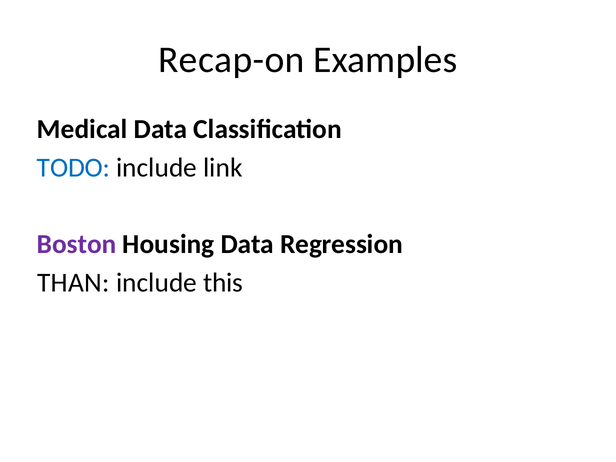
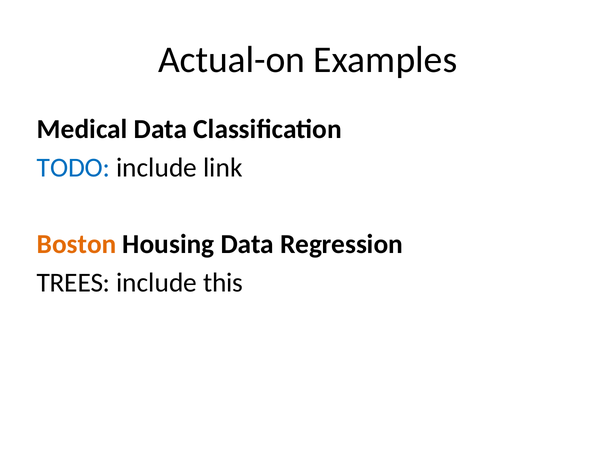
Recap-on: Recap-on -> Actual-on
Boston colour: purple -> orange
THAN: THAN -> TREES
